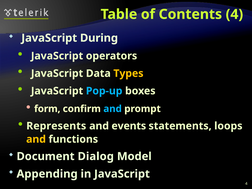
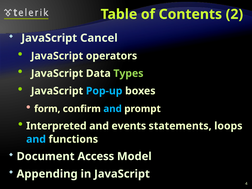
Contents 4: 4 -> 2
During: During -> Cancel
Types colour: yellow -> light green
Represents: Represents -> Interpreted
and at (36, 139) colour: yellow -> light blue
Dialog: Dialog -> Access
